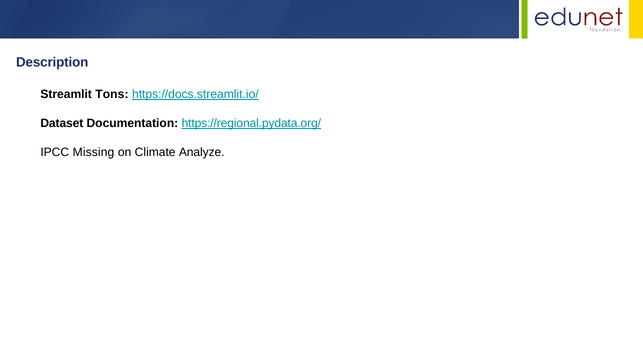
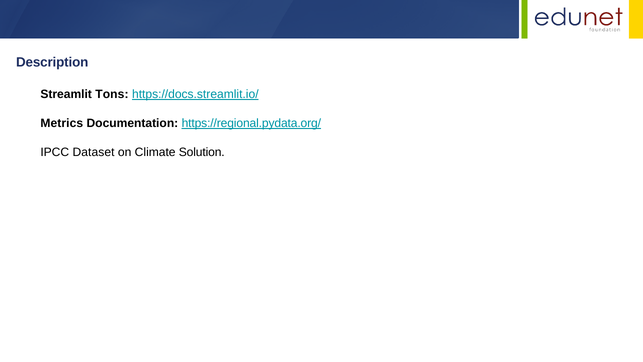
Dataset: Dataset -> Metrics
Missing: Missing -> Dataset
Analyze: Analyze -> Solution
